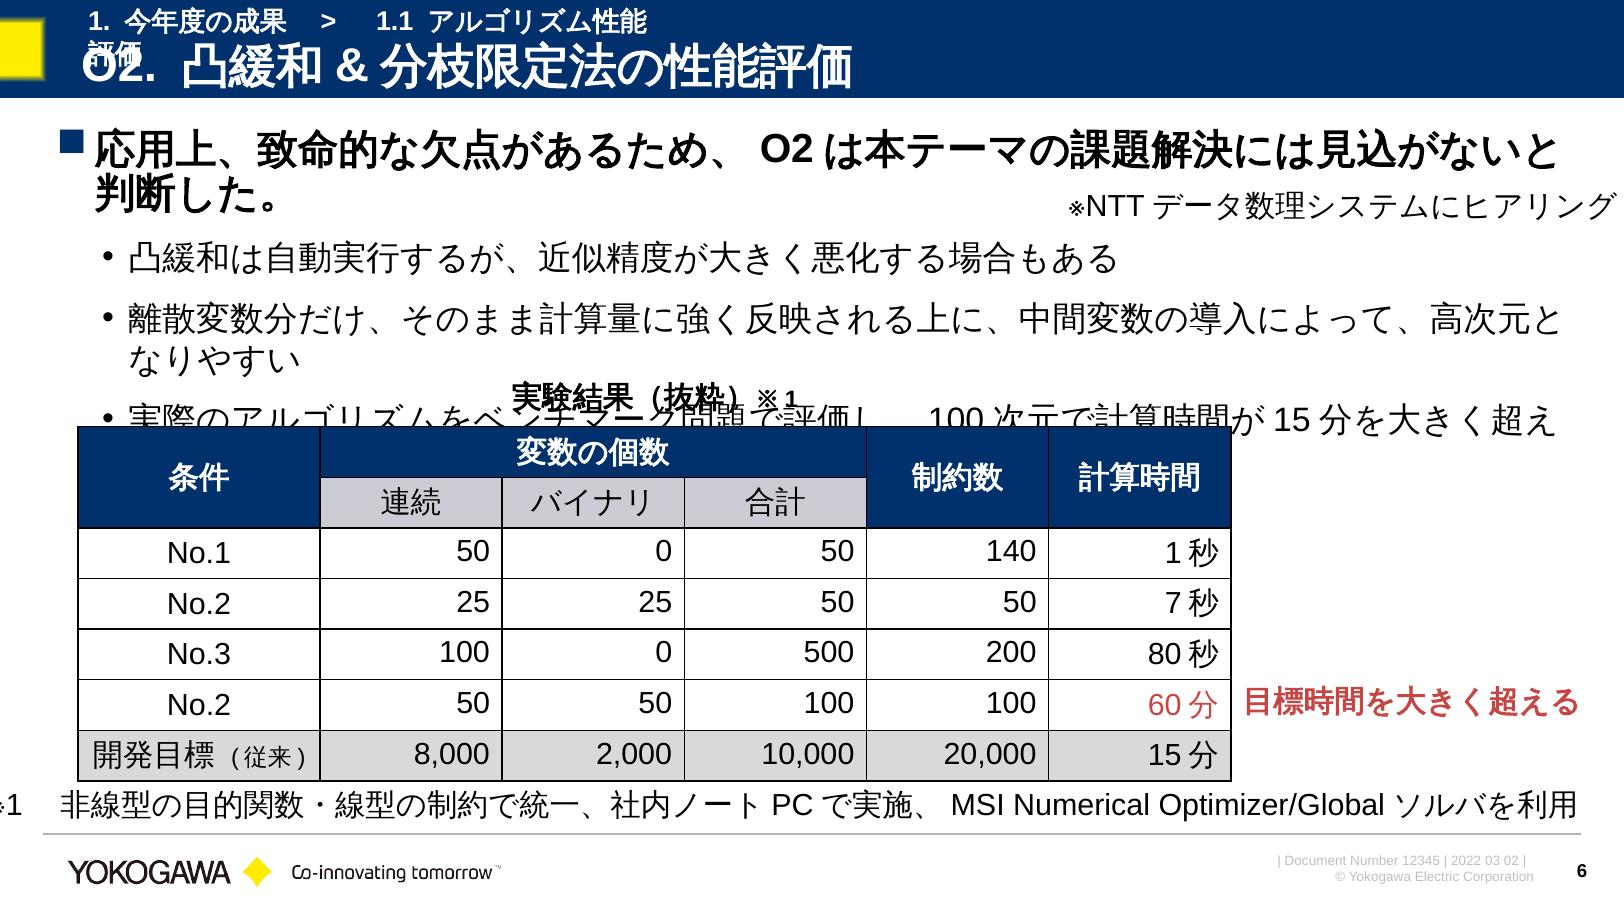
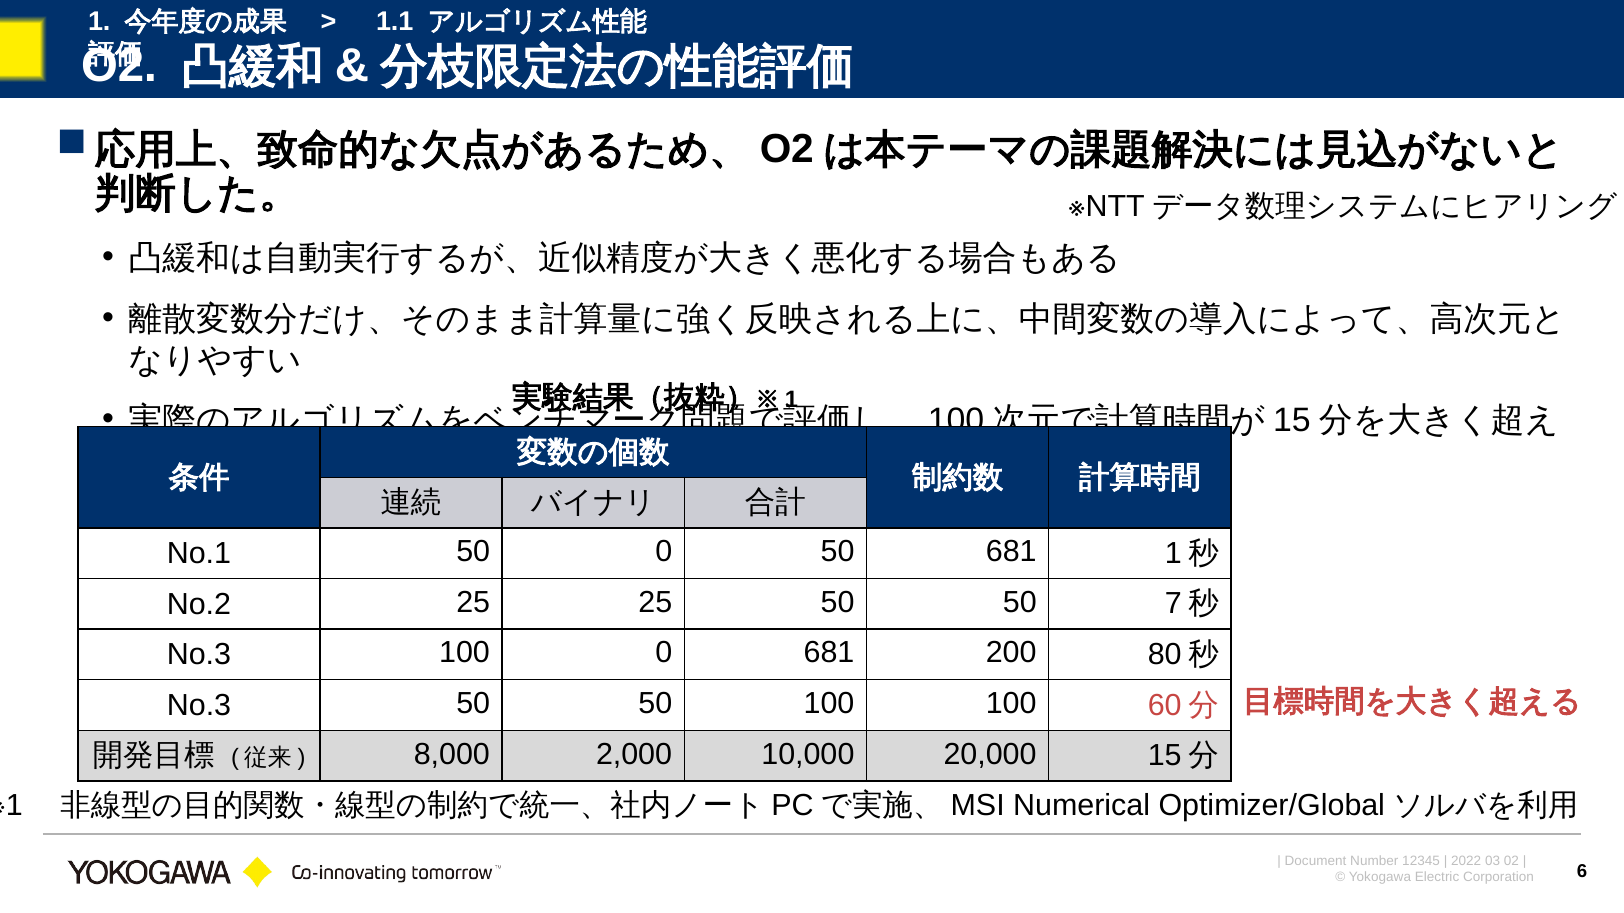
50 140: 140 -> 681
0 500: 500 -> 681
No.2 at (199, 706): No.2 -> No.3
